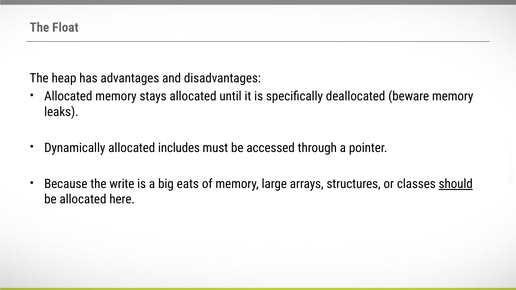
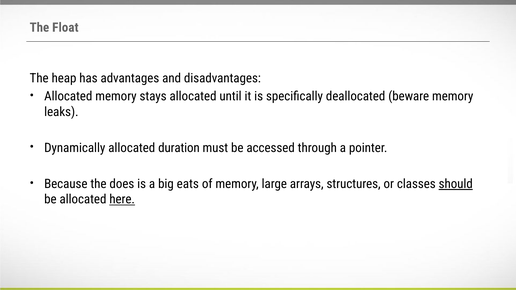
includes: includes -> duration
write: write -> does
here underline: none -> present
